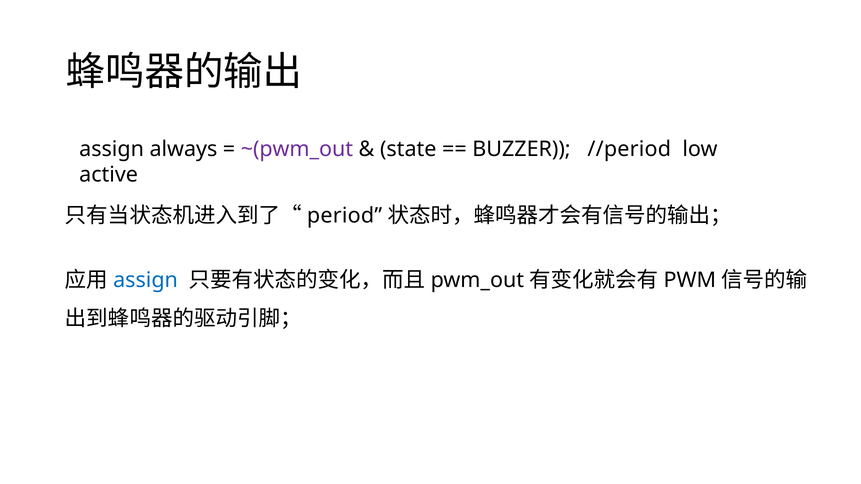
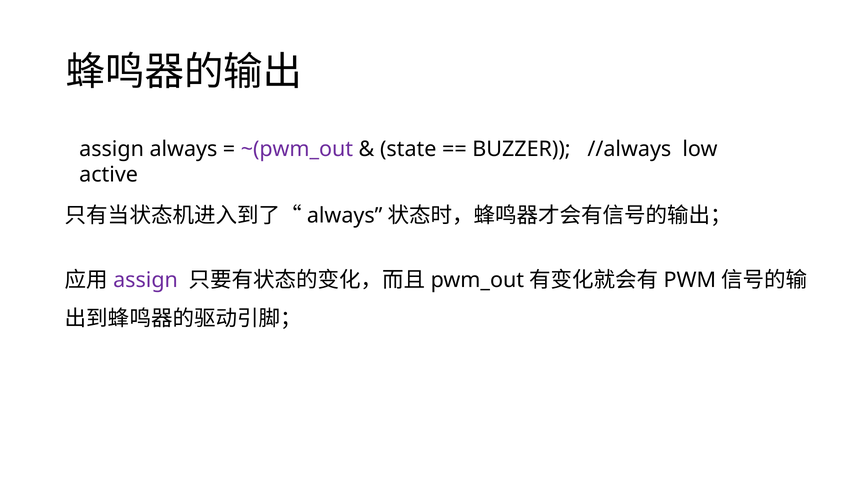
//period: //period -> //always
period at (345, 216): period -> always
assign at (146, 280) colour: blue -> purple
